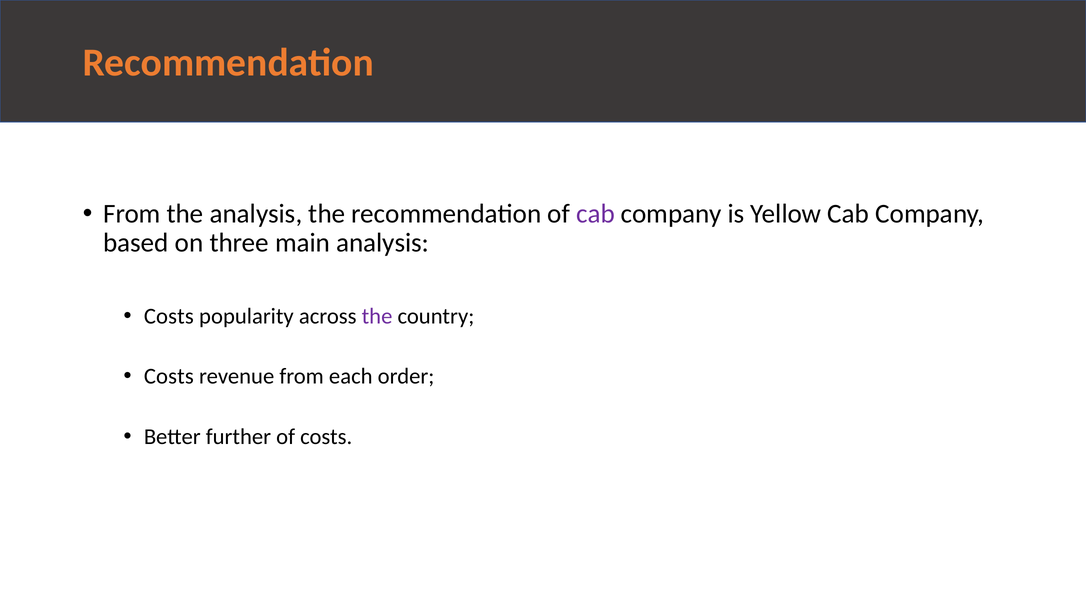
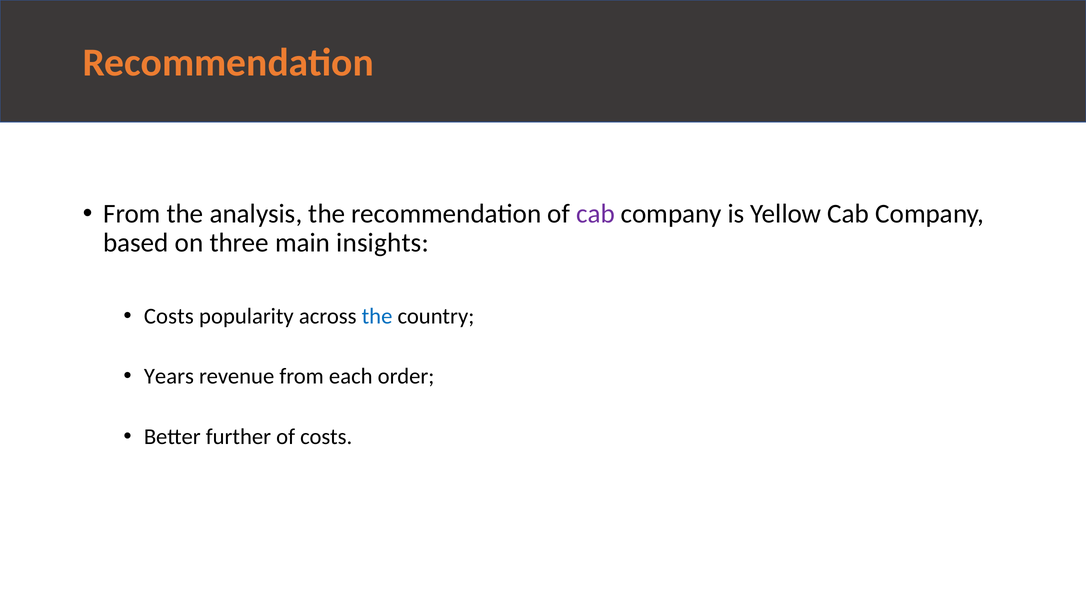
main analysis: analysis -> insights
the at (377, 316) colour: purple -> blue
Costs at (169, 376): Costs -> Years
